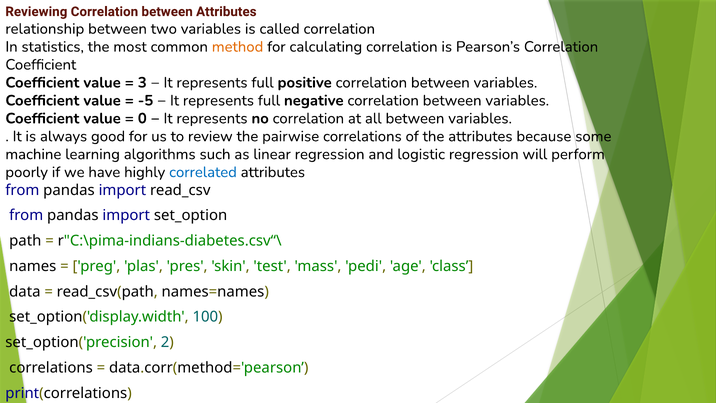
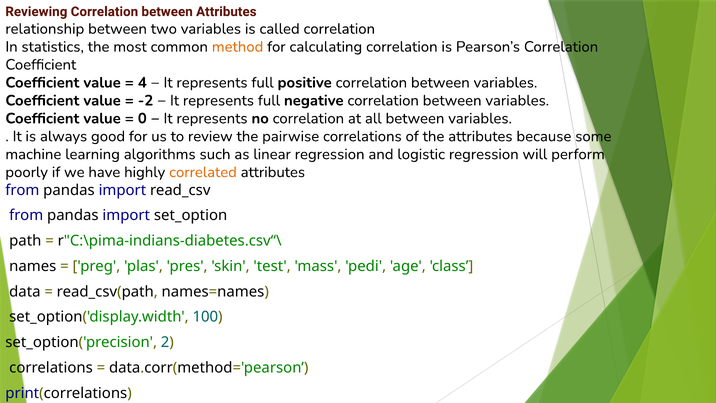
3: 3 -> 4
-5: -5 -> -2
correlated colour: blue -> orange
